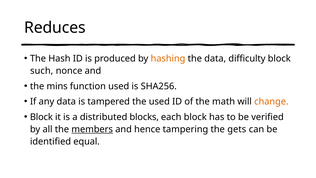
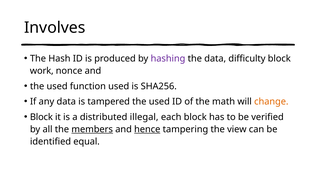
Reduces: Reduces -> Involves
hashing colour: orange -> purple
such: such -> work
mins at (57, 86): mins -> used
blocks: blocks -> illegal
hence underline: none -> present
gets: gets -> view
